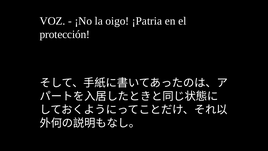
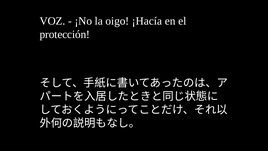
¡Patria: ¡Patria -> ¡Hacía
